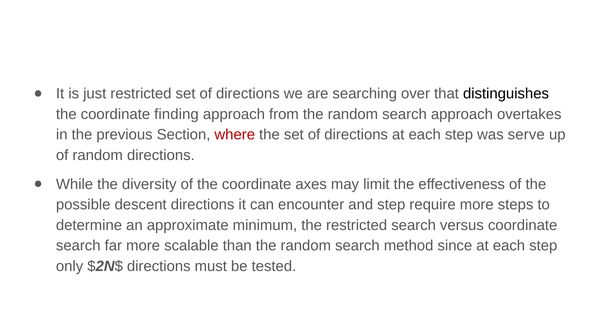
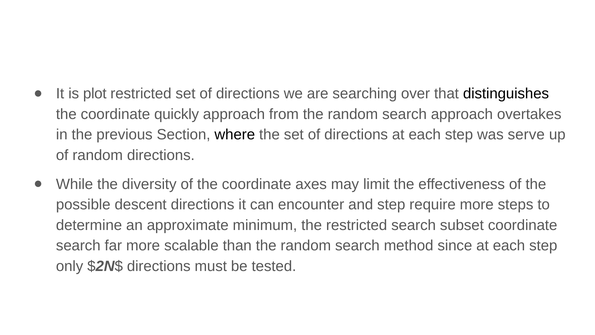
just: just -> plot
finding: finding -> quickly
where colour: red -> black
versus: versus -> subset
